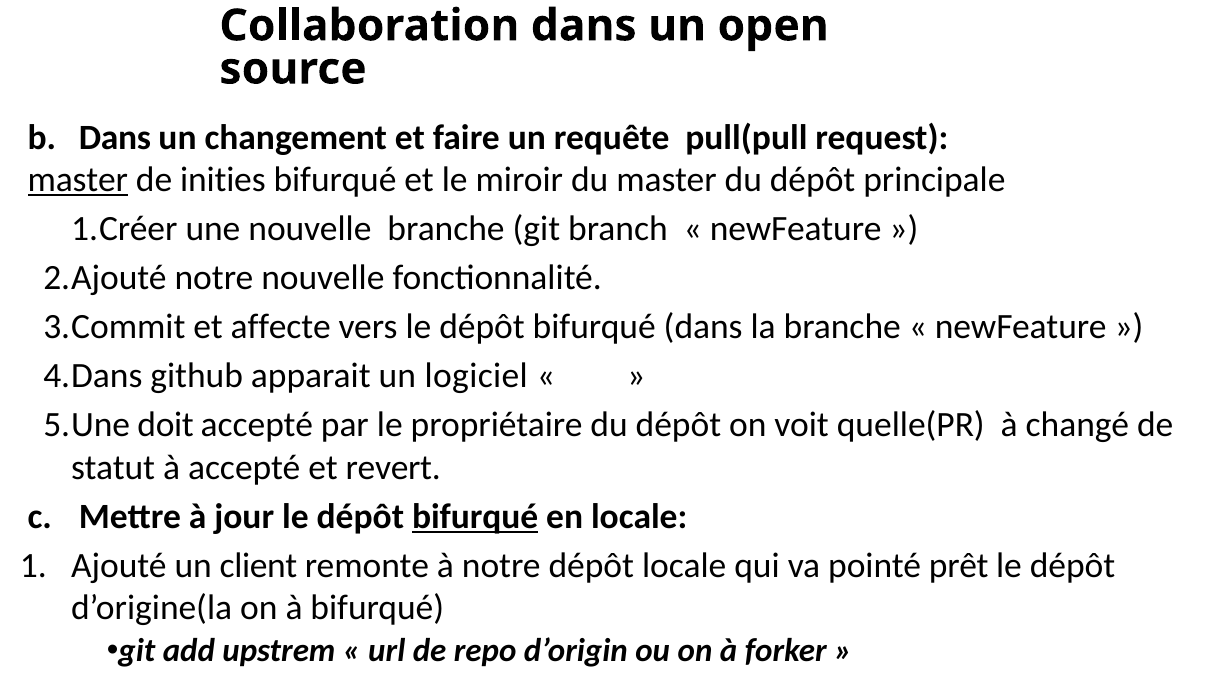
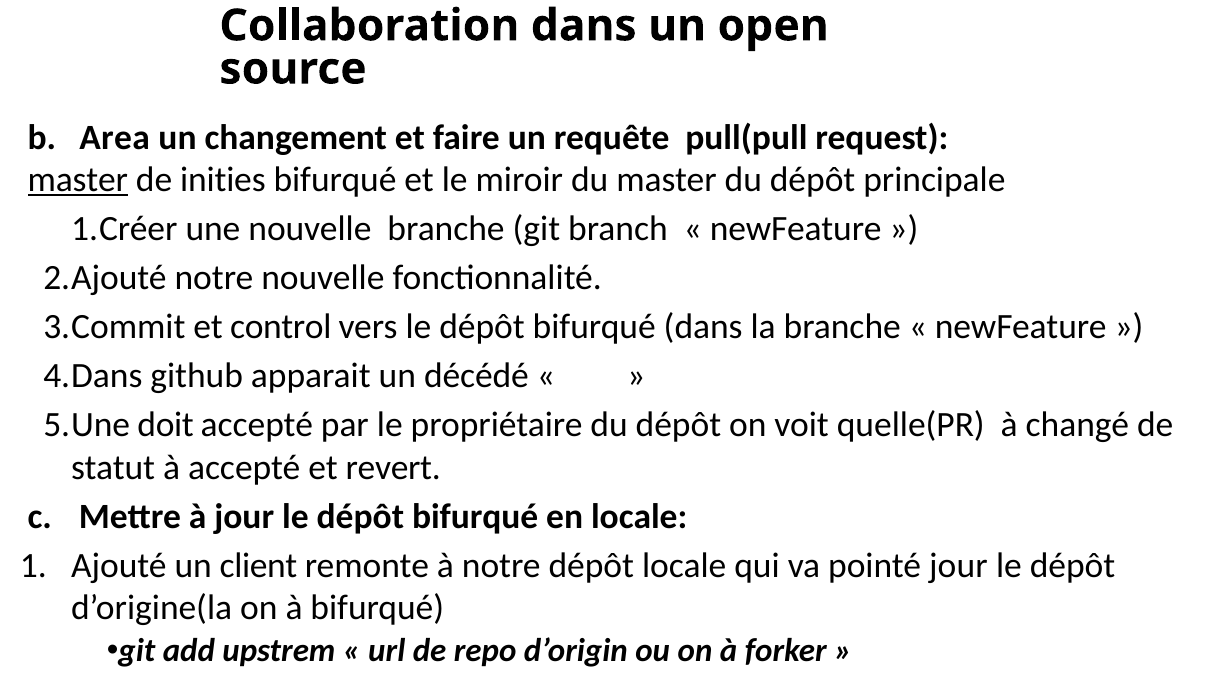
Dans at (115, 138): Dans -> Area
affecte: affecte -> control
logiciel: logiciel -> décédé
bifurqué at (475, 517) underline: present -> none
pointé prêt: prêt -> jour
